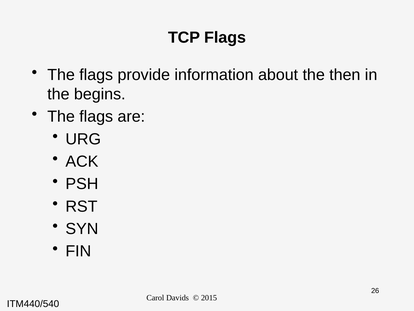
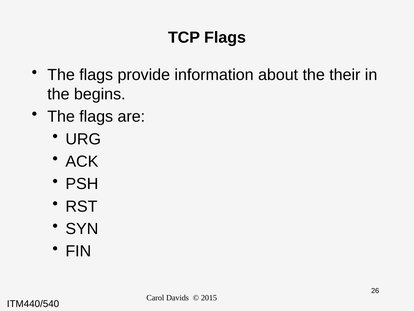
then: then -> their
